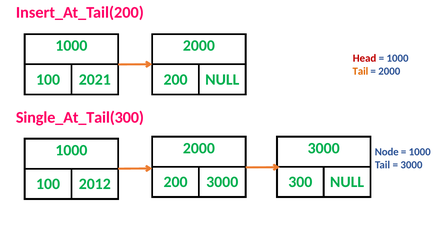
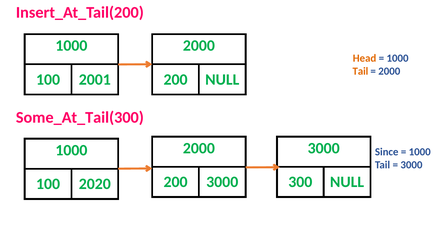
Head colour: red -> orange
2021: 2021 -> 2001
Single_At_Tail(300: Single_At_Tail(300 -> Some_At_Tail(300
Node: Node -> Since
2012: 2012 -> 2020
